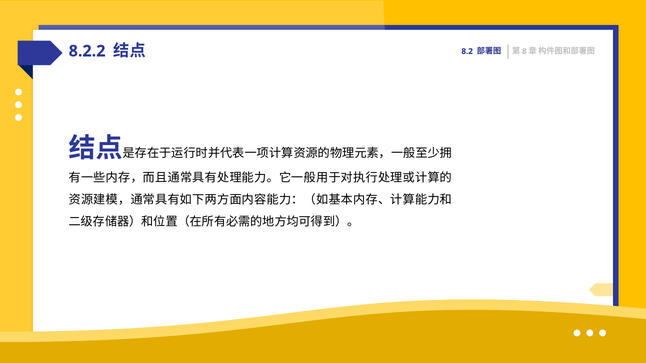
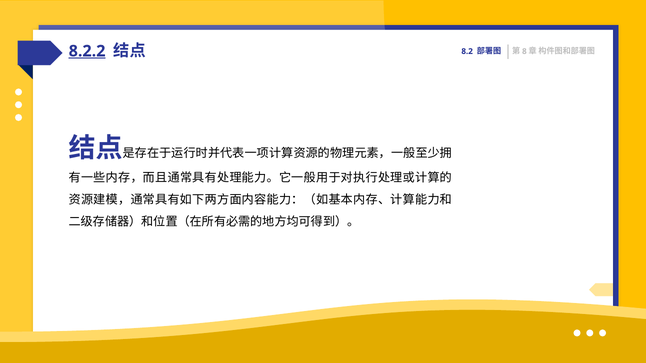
8.2.2 underline: none -> present
